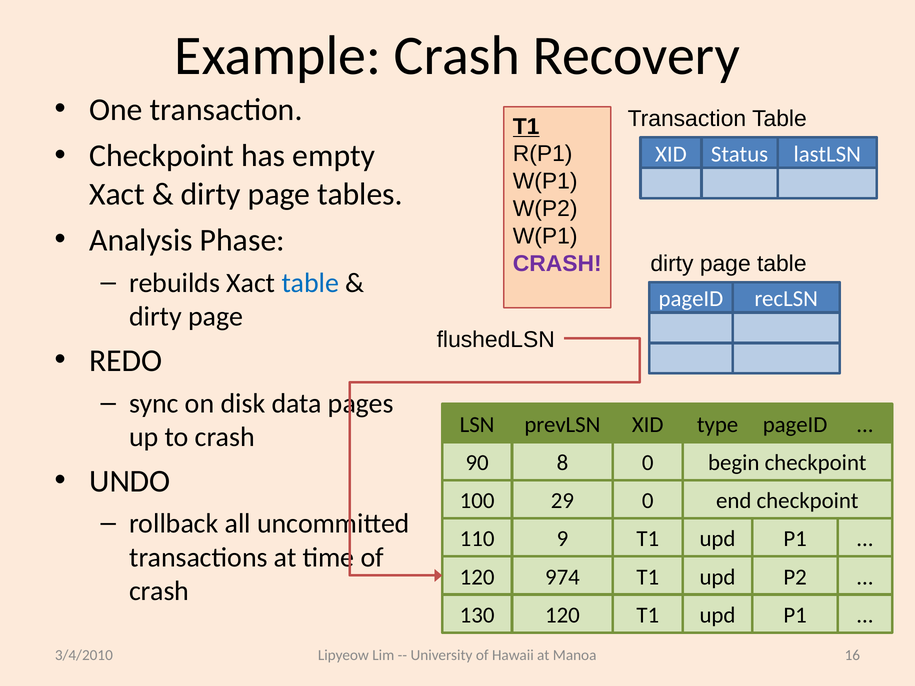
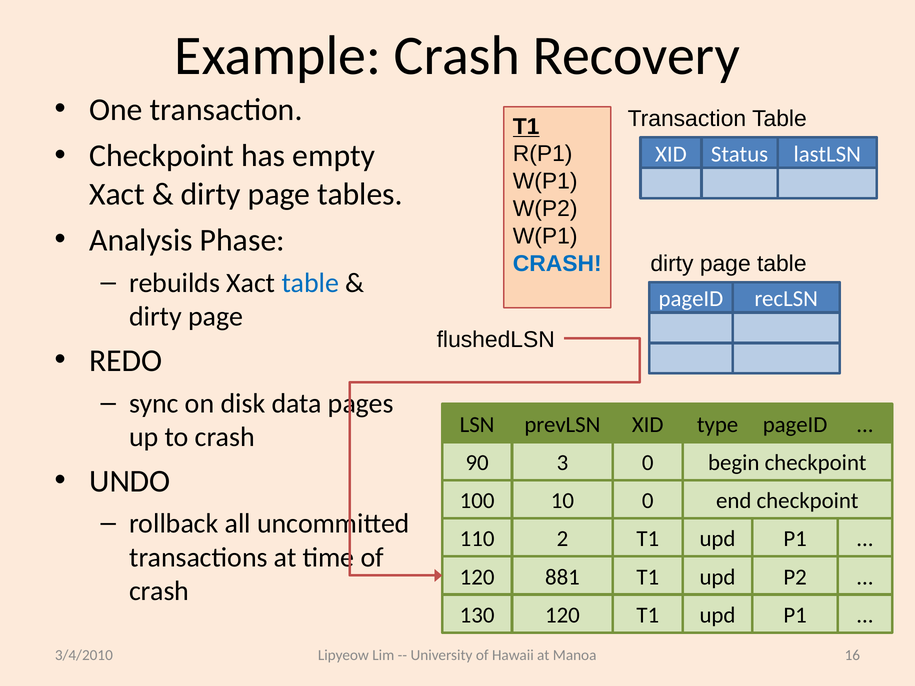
CRASH at (557, 264) colour: purple -> blue
8: 8 -> 3
29: 29 -> 10
9: 9 -> 2
974: 974 -> 881
